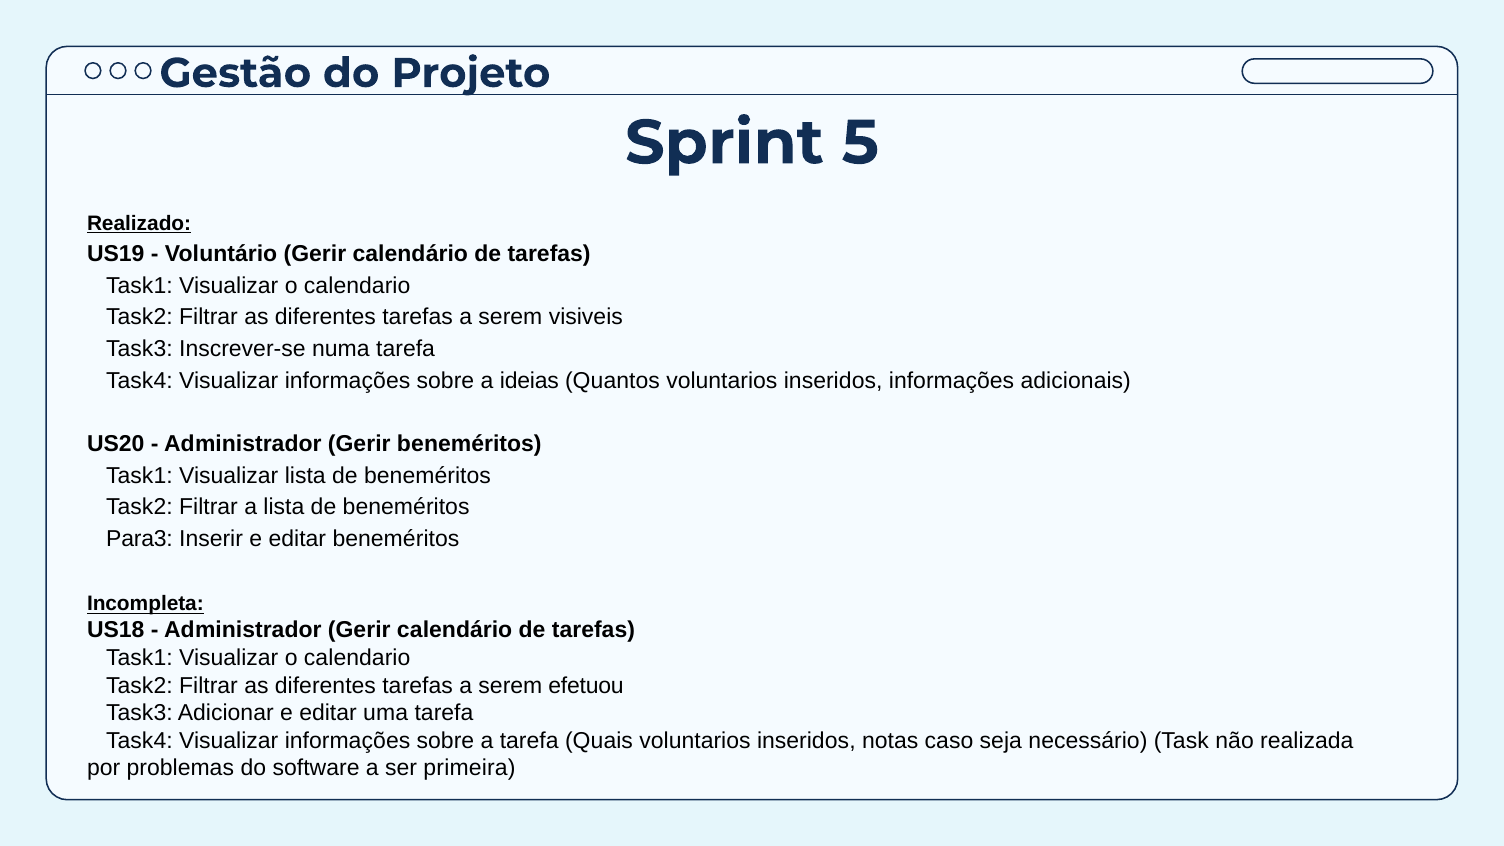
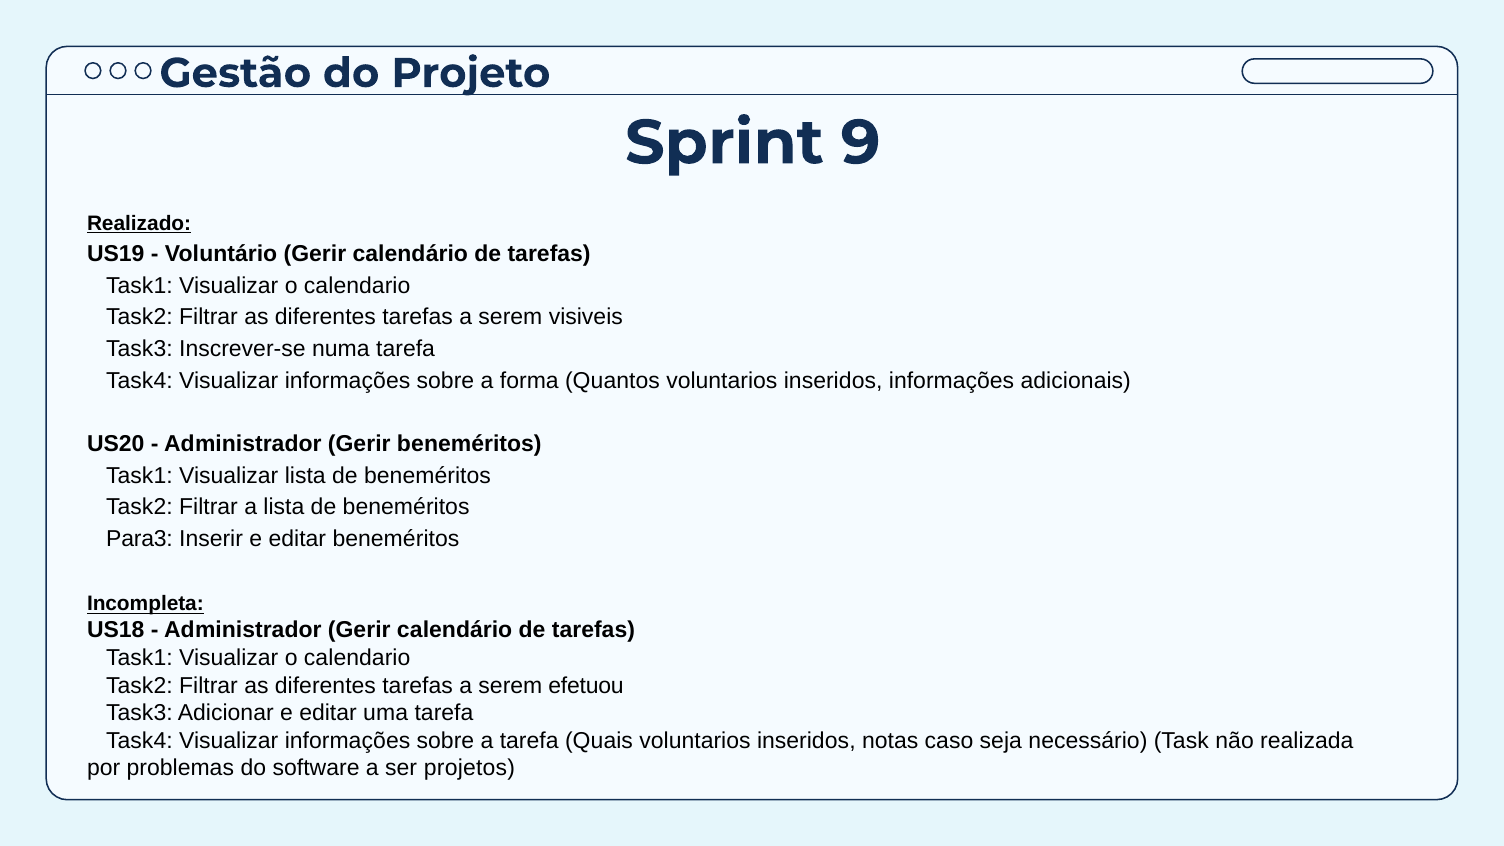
5: 5 -> 9
ideias: ideias -> forma
primeira: primeira -> projetos
